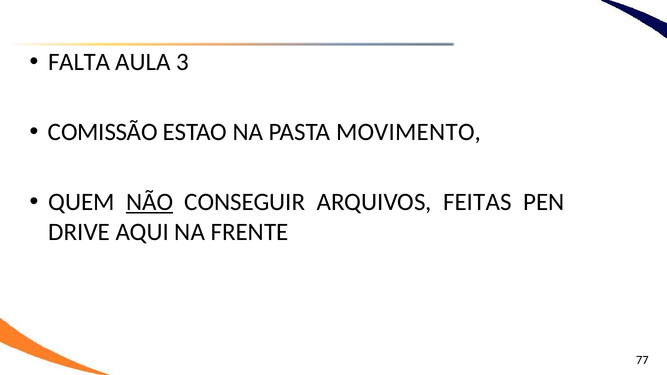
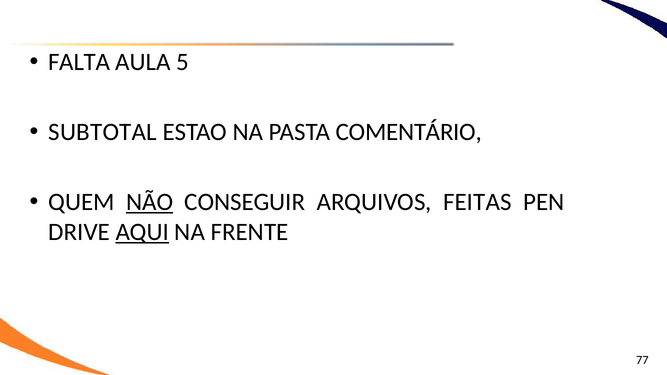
3: 3 -> 5
COMISSÃO: COMISSÃO -> SUBTOTAL
MOVIMENTO: MOVIMENTO -> COMENTÁRIO
AQUI underline: none -> present
